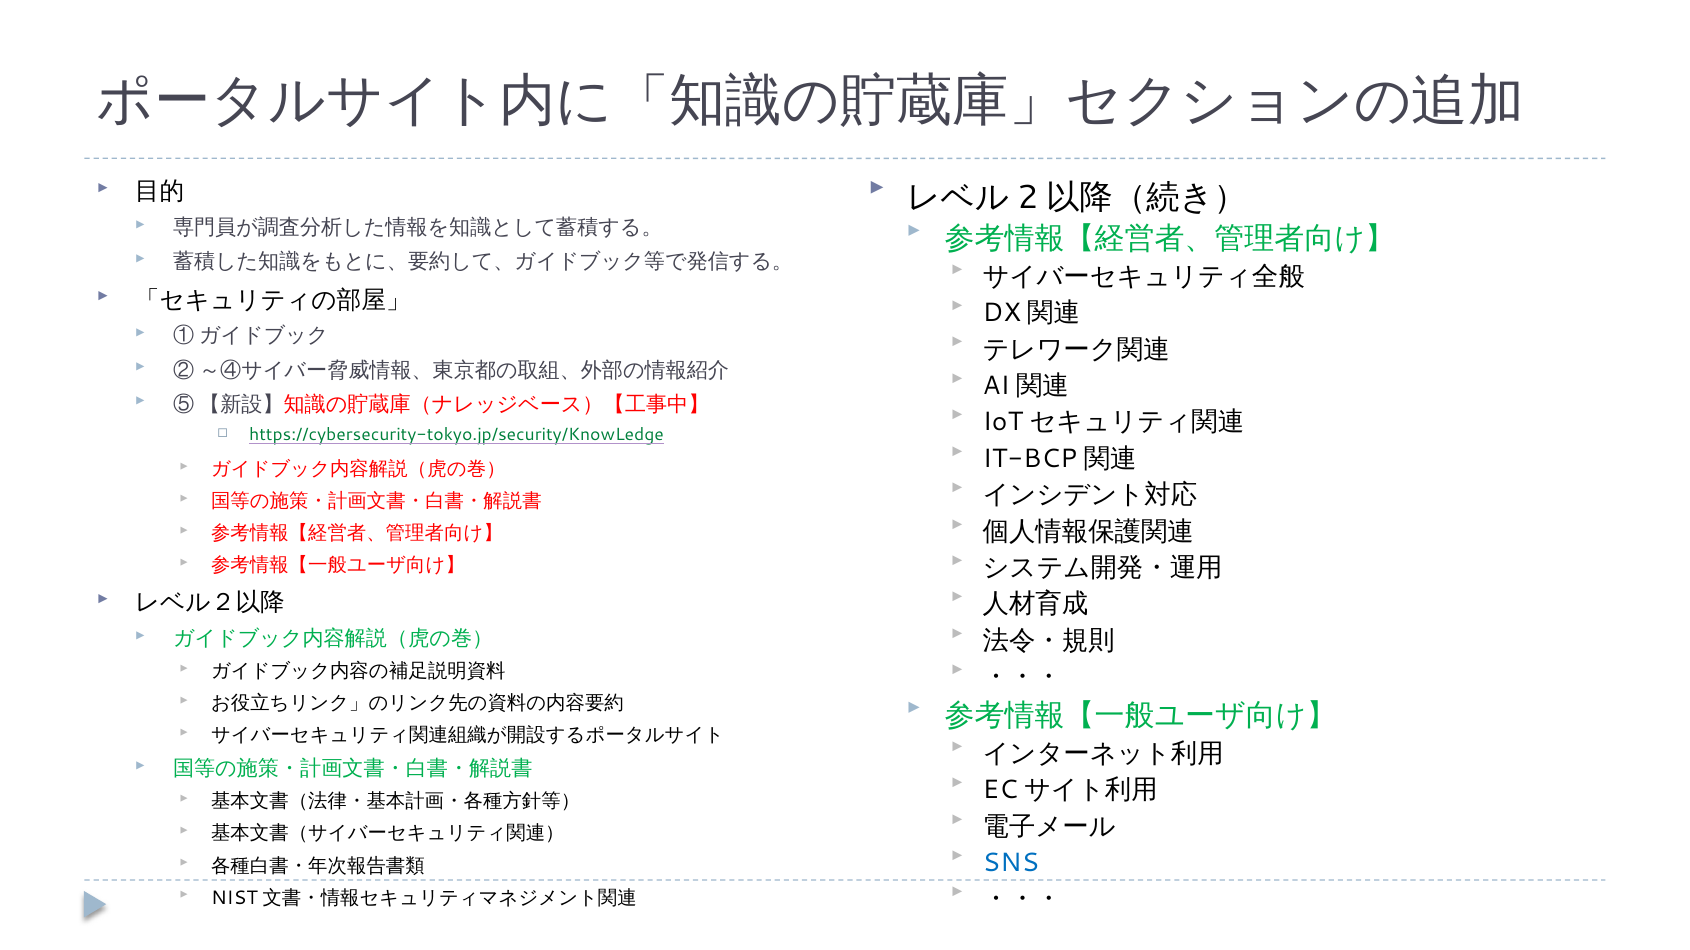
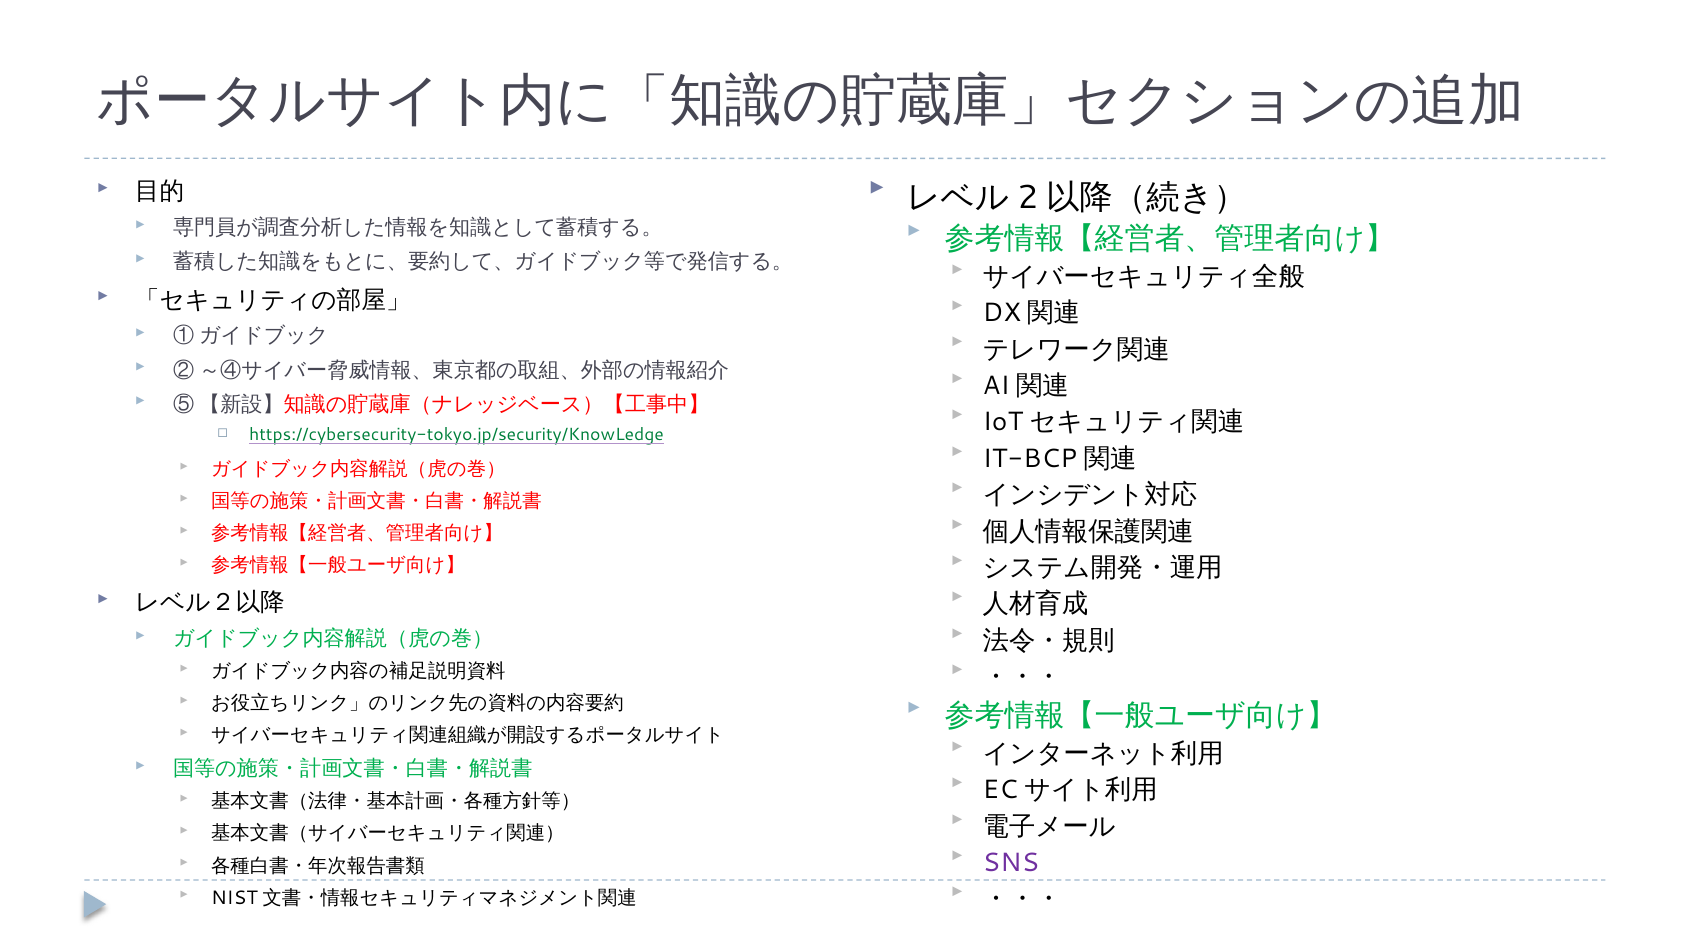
SNS colour: blue -> purple
